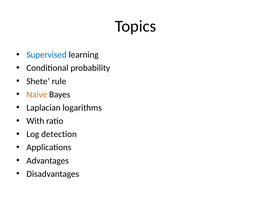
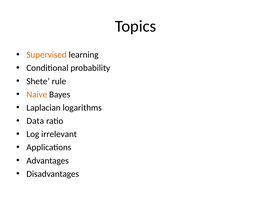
Supervised colour: blue -> orange
With: With -> Data
detection: detection -> irrelevant
